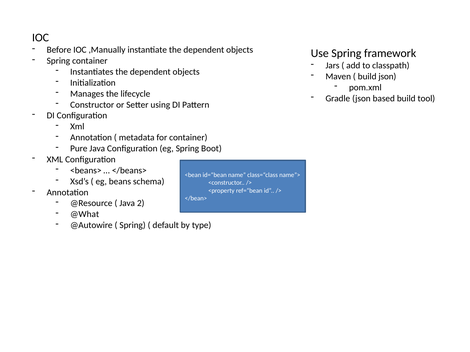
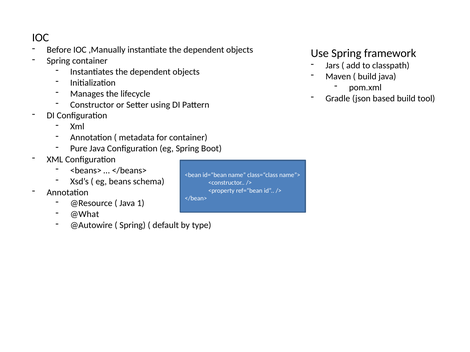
build json: json -> java
2: 2 -> 1
